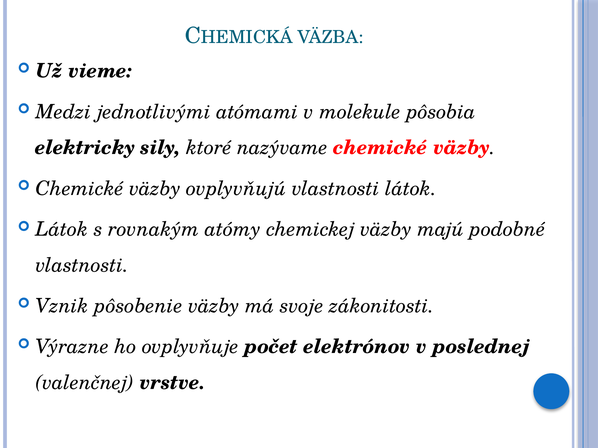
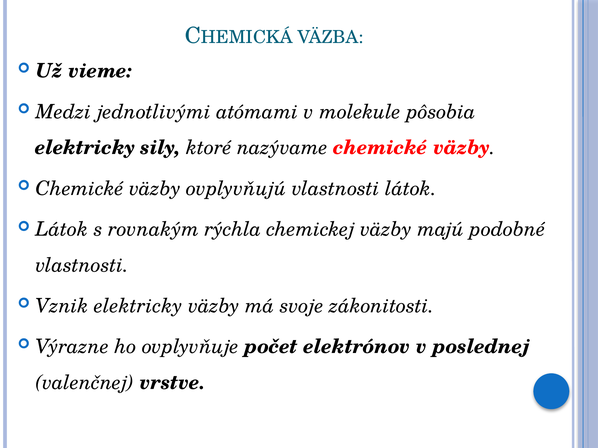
atómy: atómy -> rýchla
Vznik pôsobenie: pôsobenie -> elektricky
